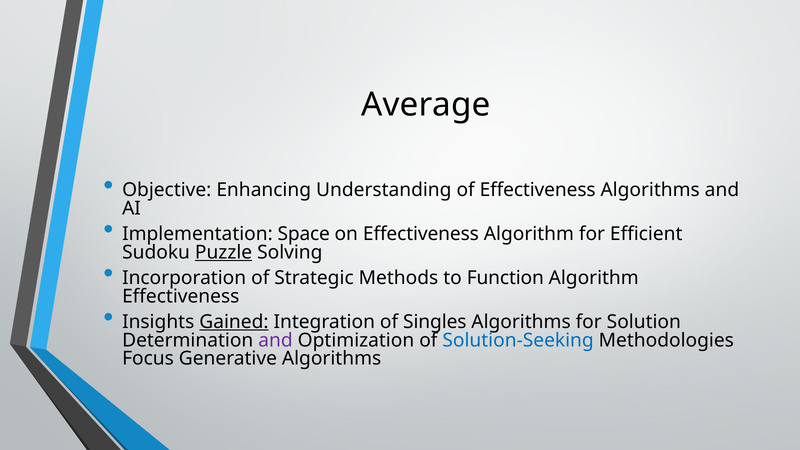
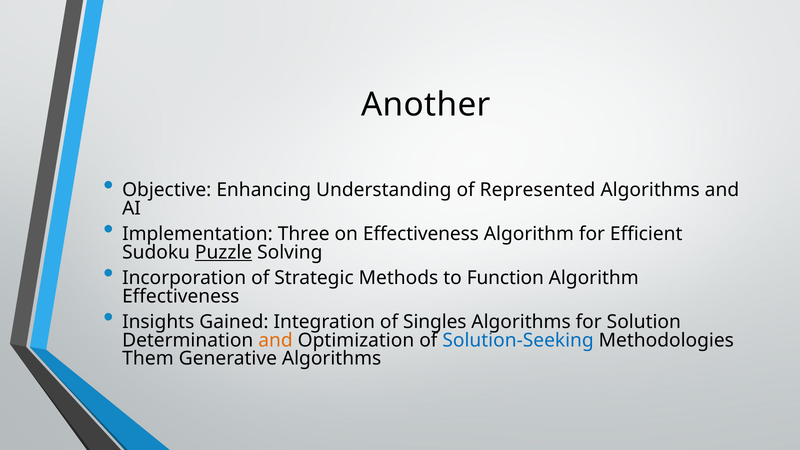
Average: Average -> Another
of Effectiveness: Effectiveness -> Represented
Space: Space -> Three
Gained underline: present -> none
and at (276, 340) colour: purple -> orange
Focus: Focus -> Them
